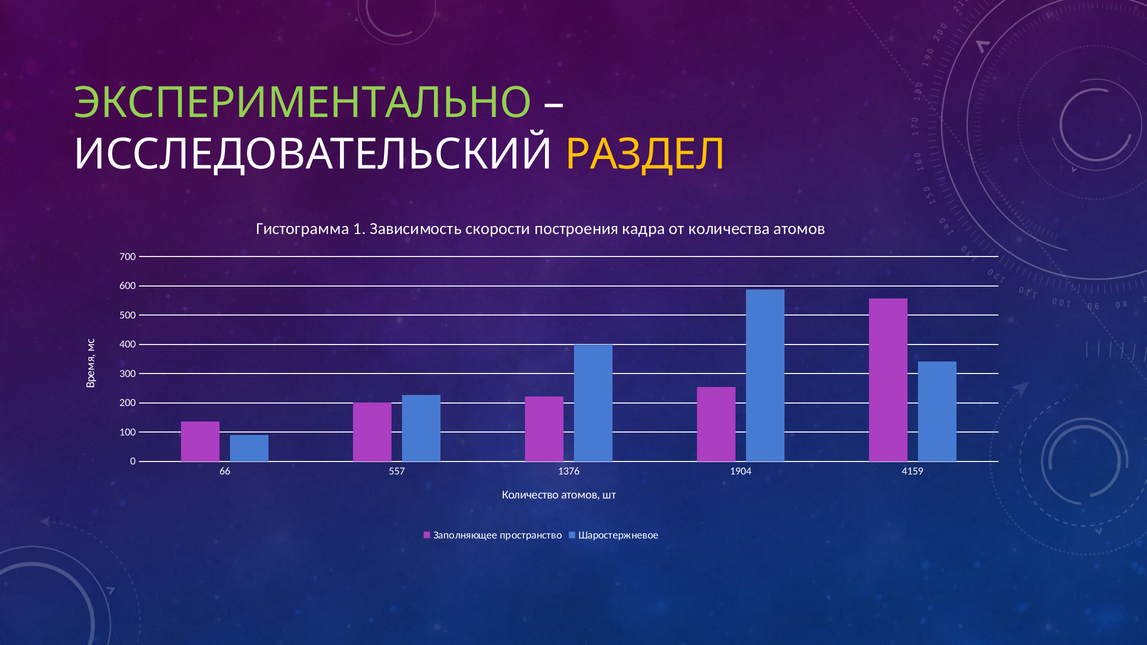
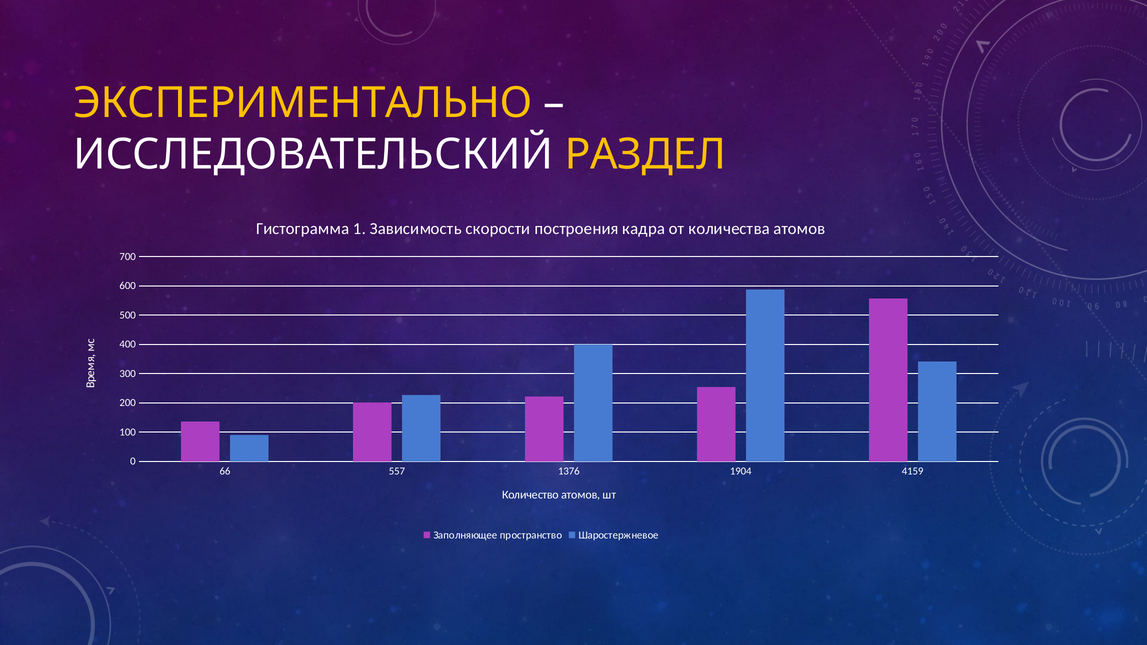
ЭКСПЕРИМЕНТАЛЬНО colour: light green -> yellow
